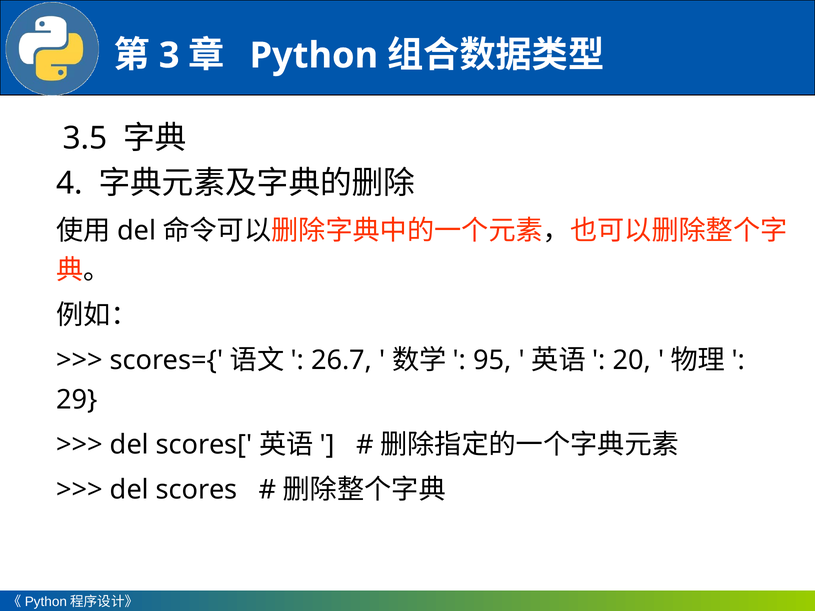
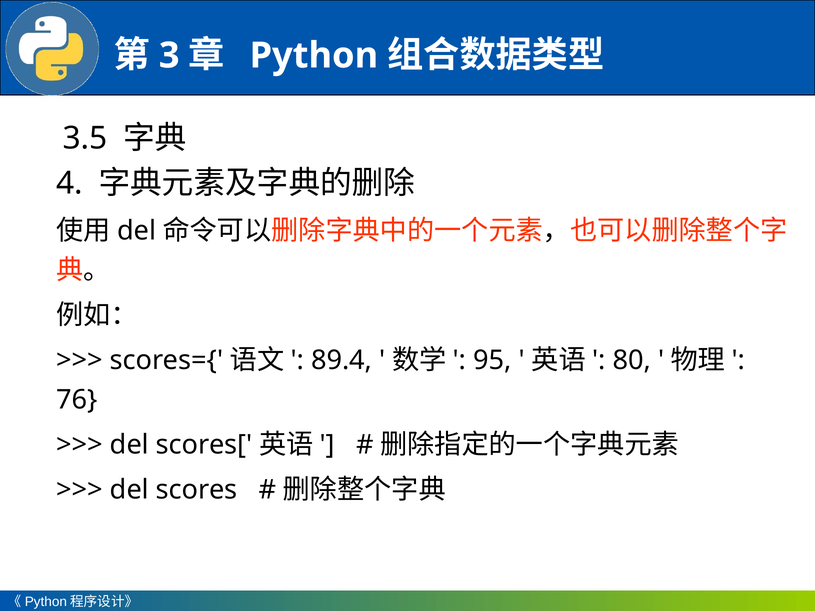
26.7: 26.7 -> 89.4
20: 20 -> 80
29: 29 -> 76
